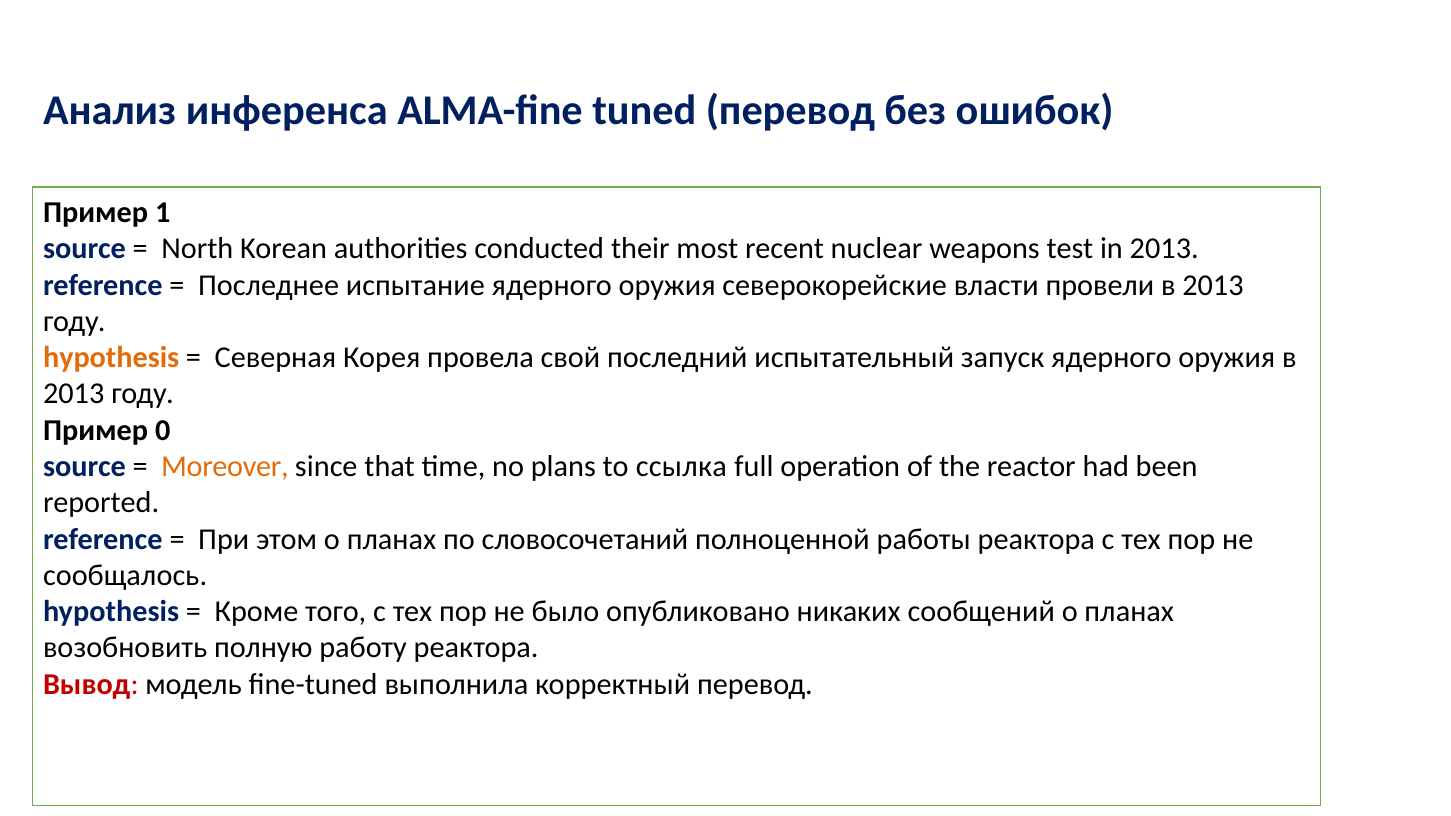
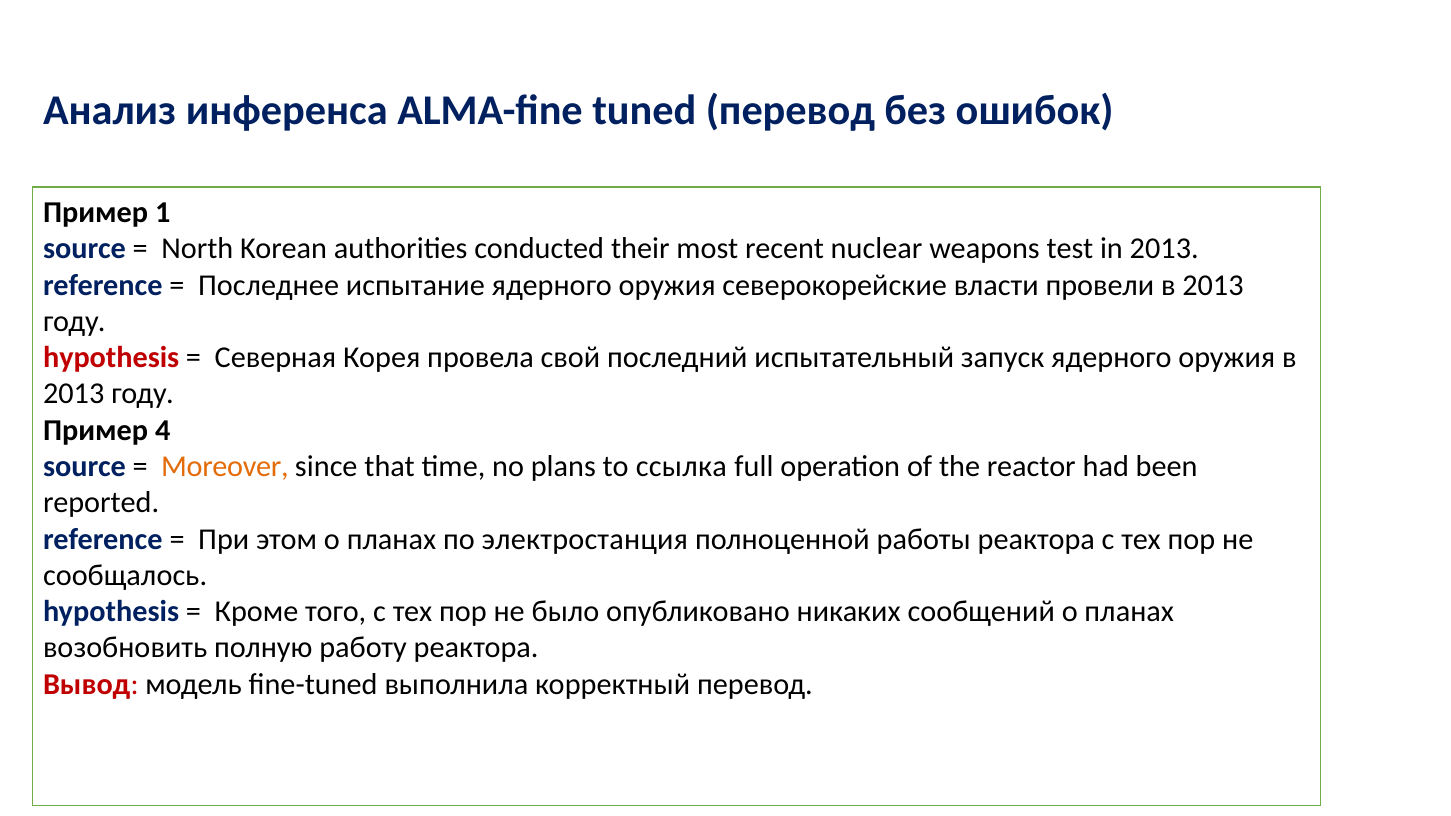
hypothesis at (111, 358) colour: orange -> red
0: 0 -> 4
словосочетаний: словосочетаний -> электростанция
